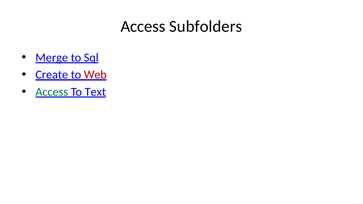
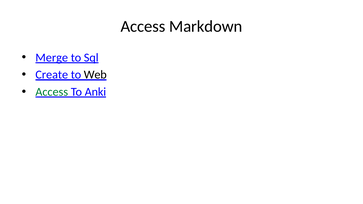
Subfolders: Subfolders -> Markdown
Web colour: red -> black
Text: Text -> Anki
